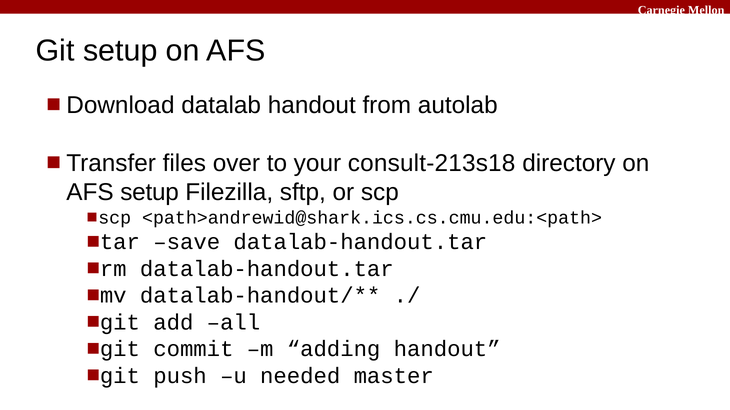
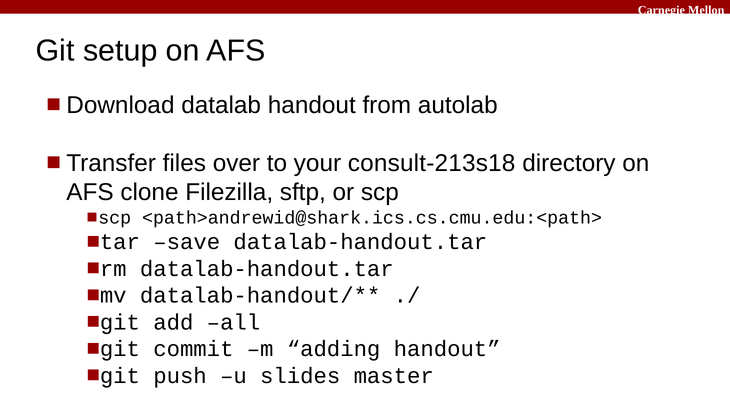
AFS setup: setup -> clone
needed: needed -> slides
